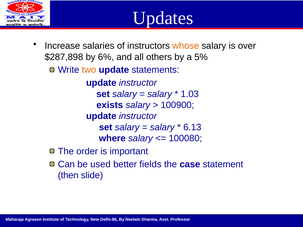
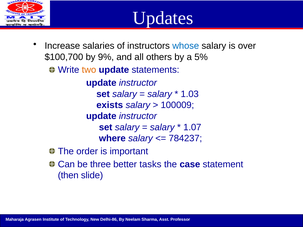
whose colour: orange -> blue
$287,898: $287,898 -> $100,700
6%: 6% -> 9%
100900: 100900 -> 100009
6.13: 6.13 -> 1.07
100080: 100080 -> 784237
used: used -> three
fields: fields -> tasks
